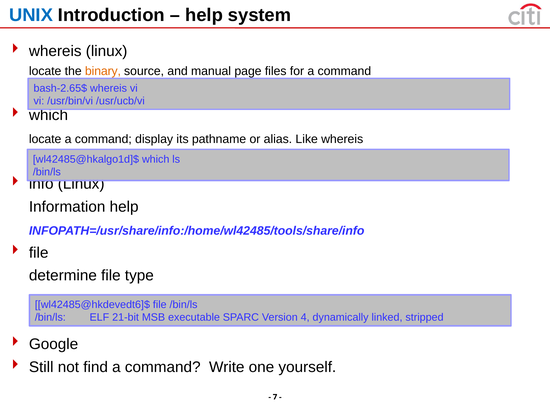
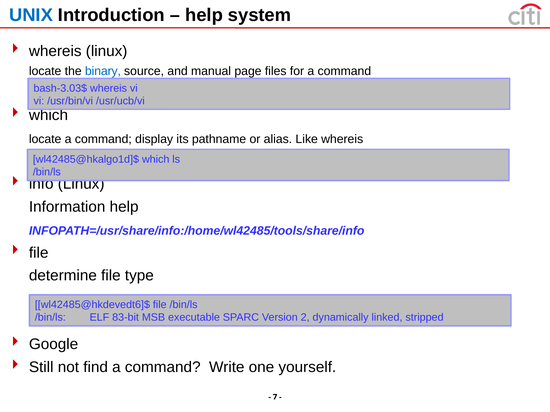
binary colour: orange -> blue
bash-2.65$: bash-2.65$ -> bash-3.03$
21-bit: 21-bit -> 83-bit
4: 4 -> 2
